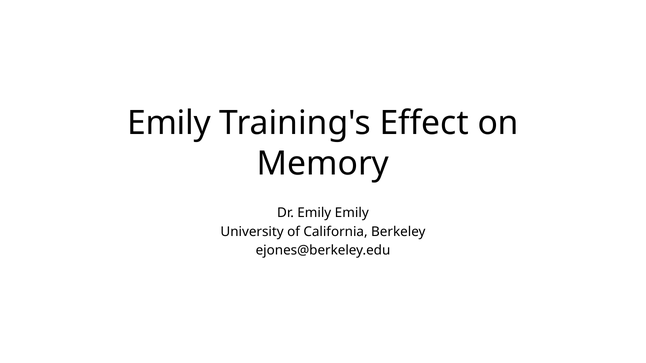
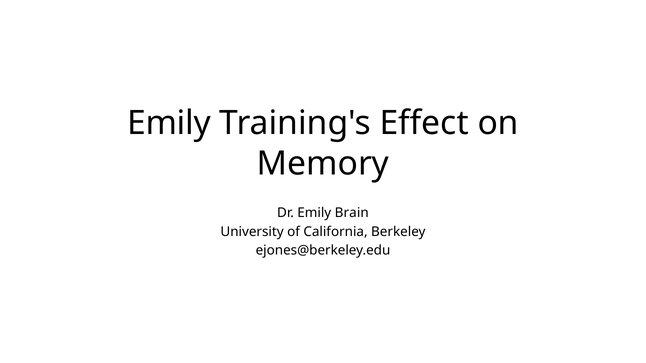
Emily Emily: Emily -> Brain
